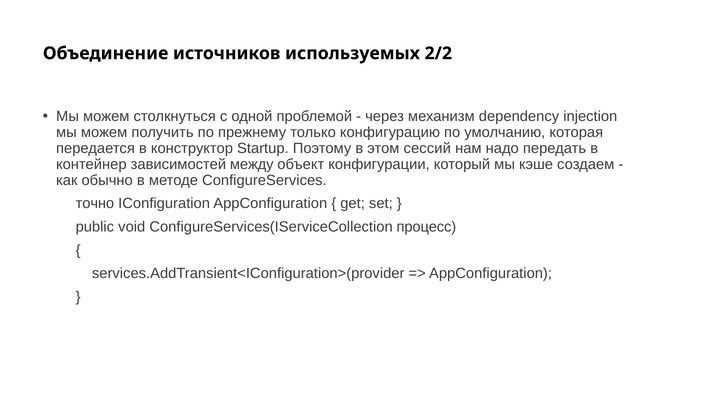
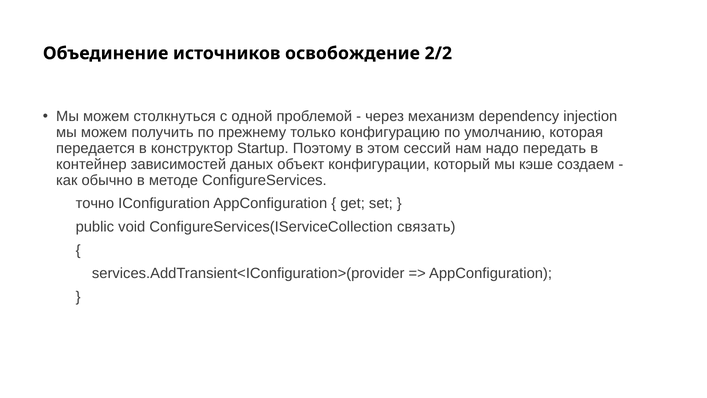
используемых: используемых -> освобождение
между: между -> даных
процесс: процесс -> связать
